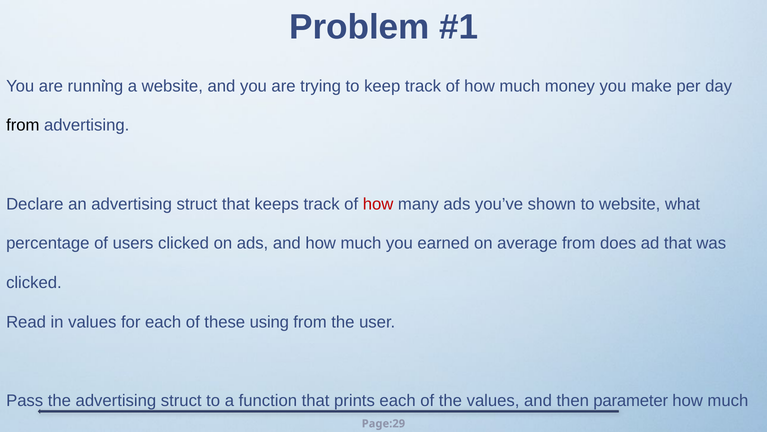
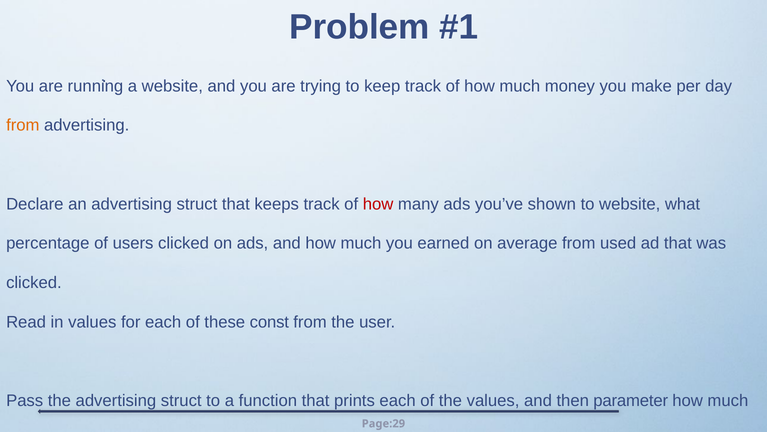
from at (23, 125) colour: black -> orange
does: does -> used
using: using -> const
